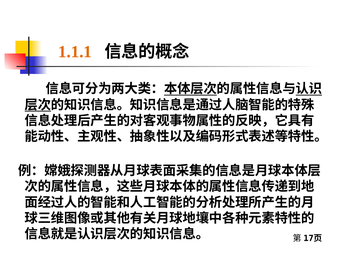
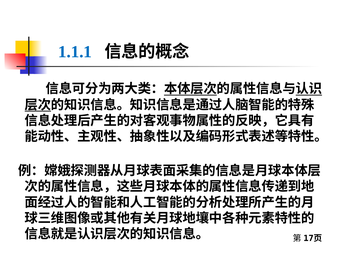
1.1.1 colour: orange -> blue
